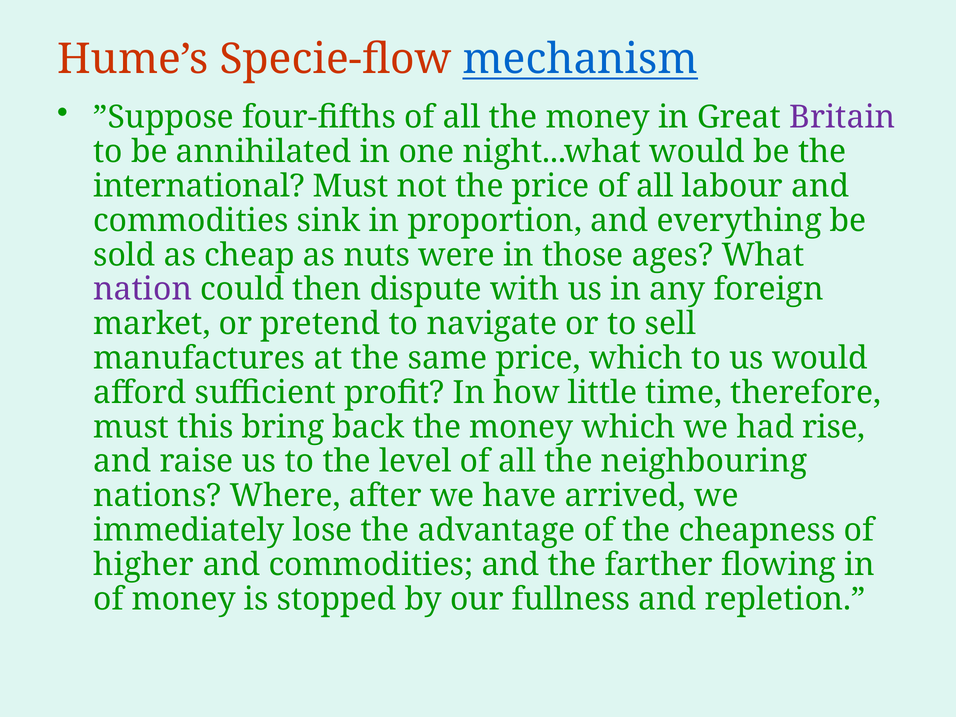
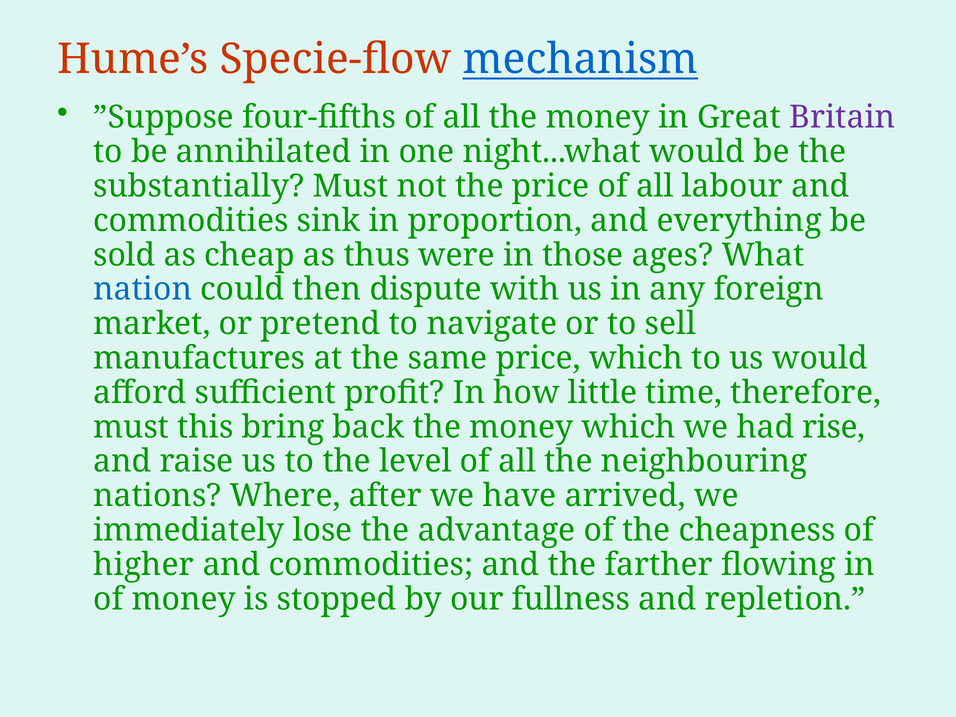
international: international -> substantially
nuts: nuts -> thus
nation colour: purple -> blue
